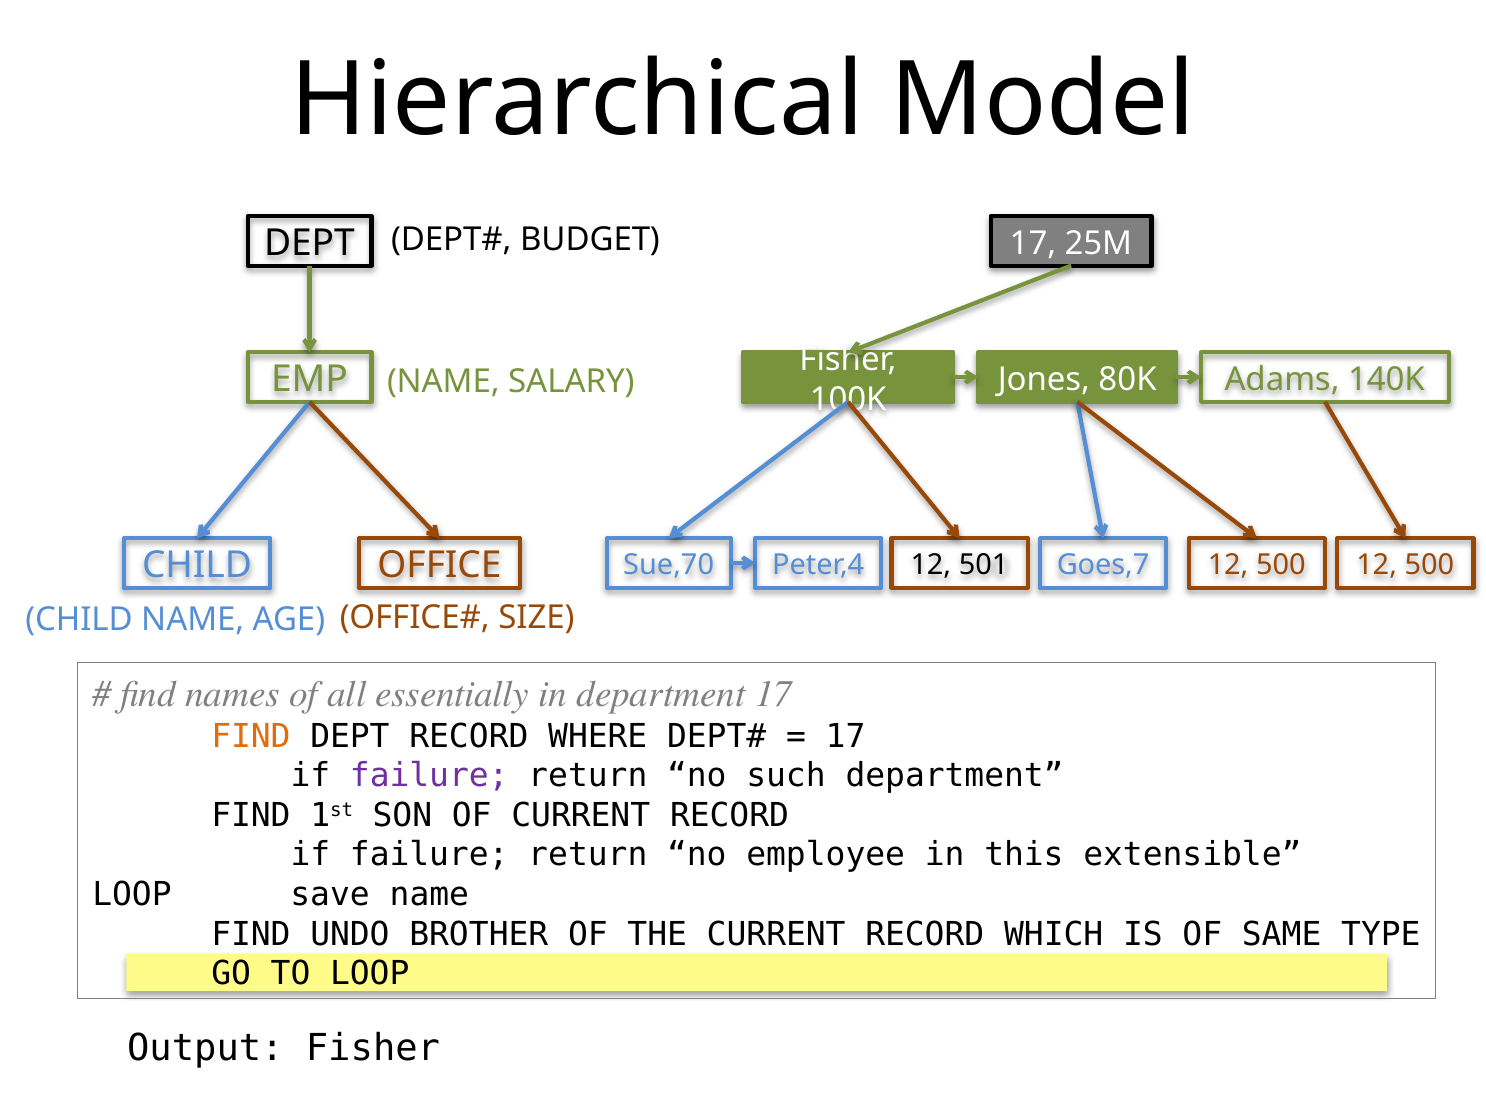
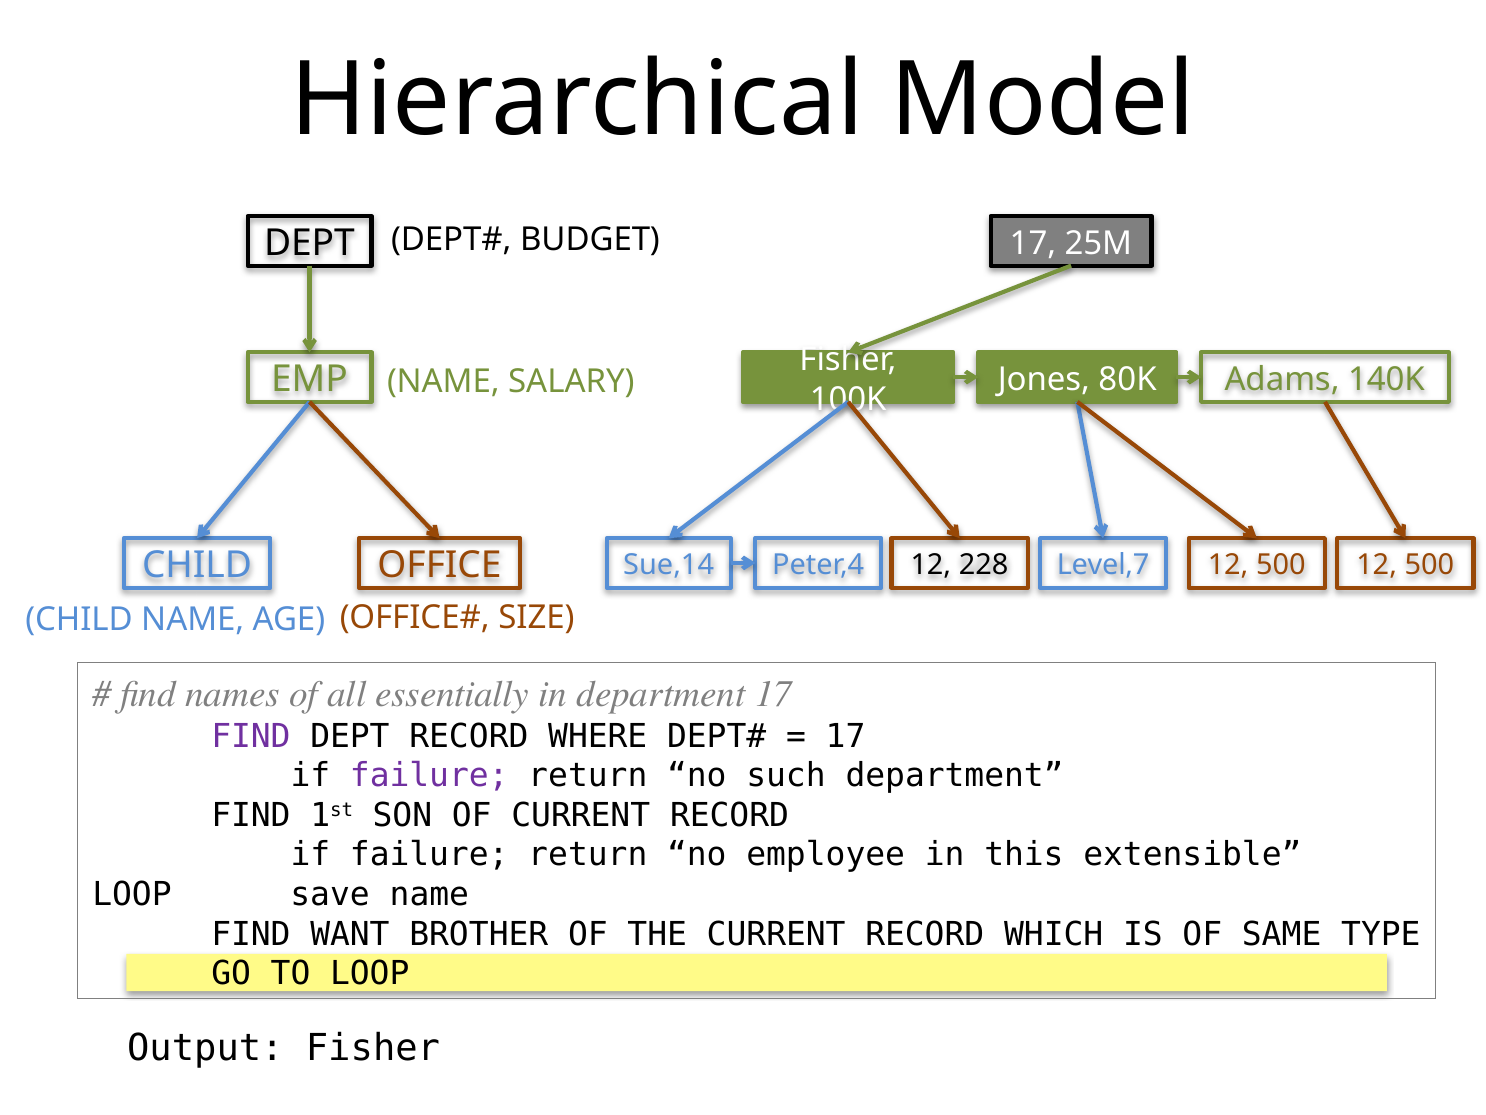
Sue,70: Sue,70 -> Sue,14
501: 501 -> 228
Goes,7: Goes,7 -> Level,7
FIND at (251, 736) colour: orange -> purple
UNDO: UNDO -> WANT
